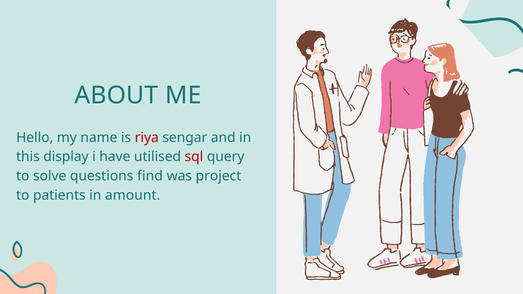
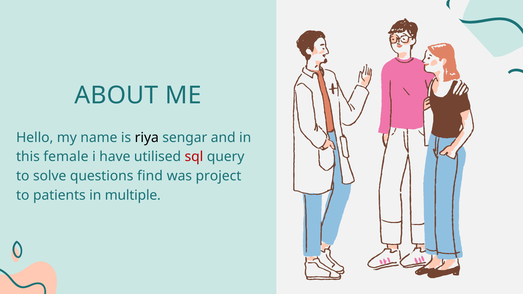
riya colour: red -> black
display: display -> female
amount: amount -> multiple
